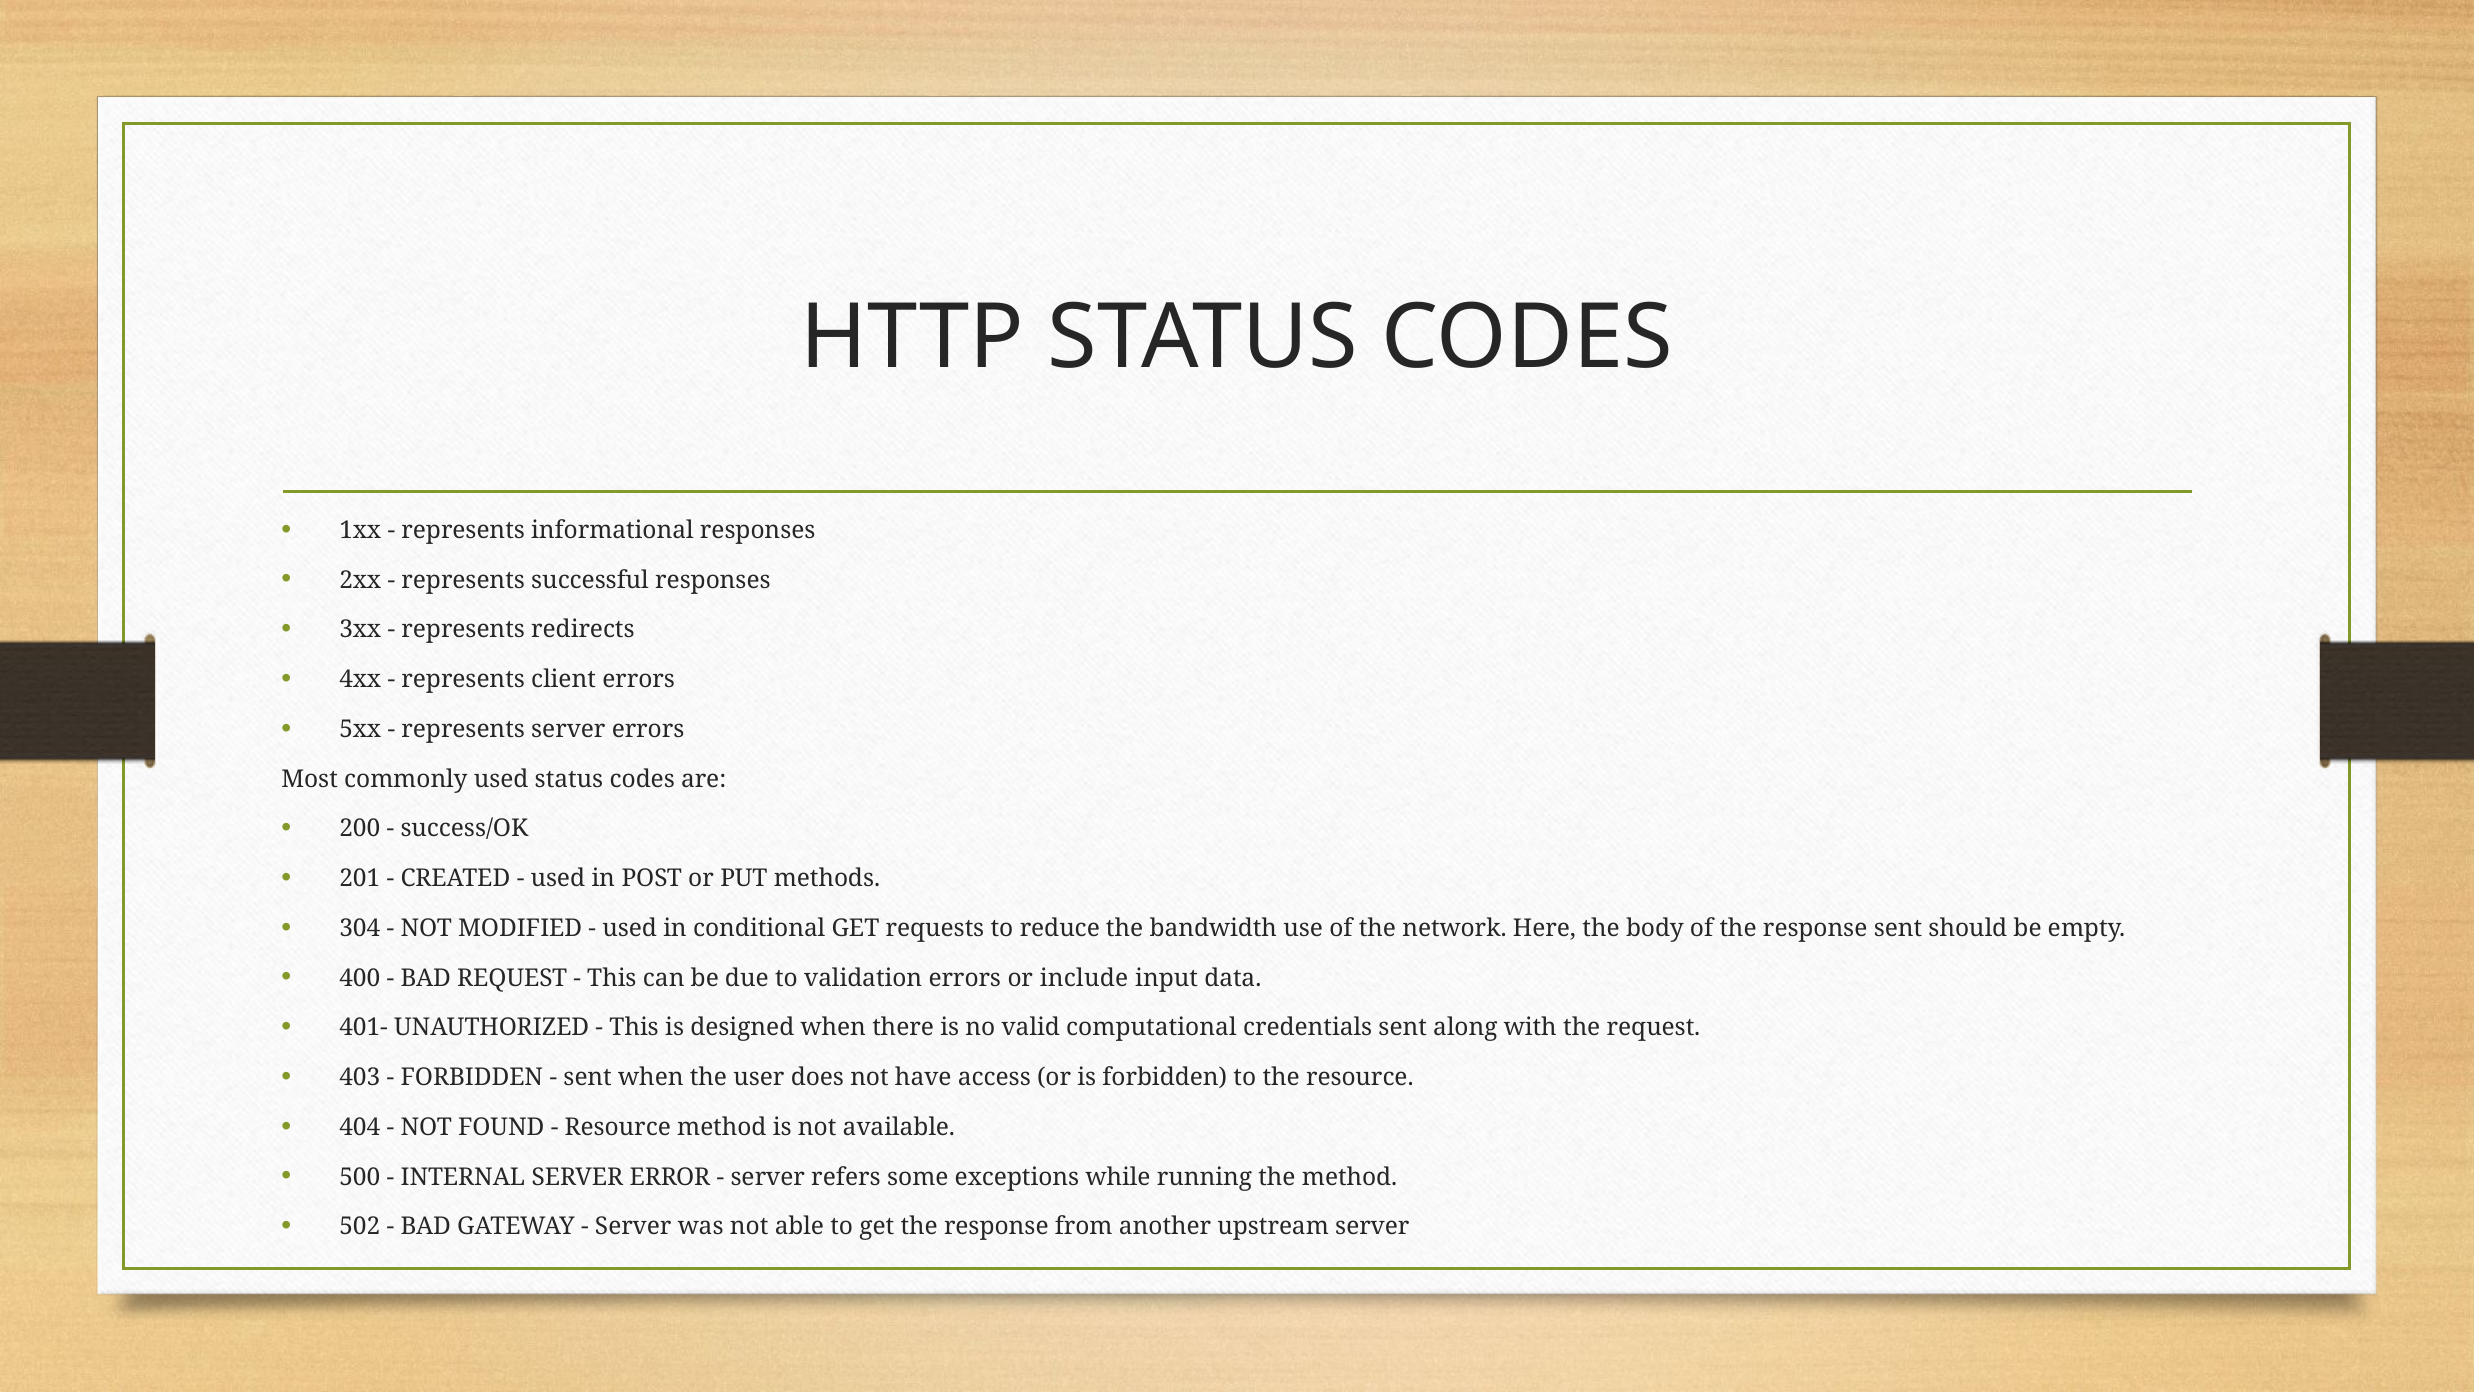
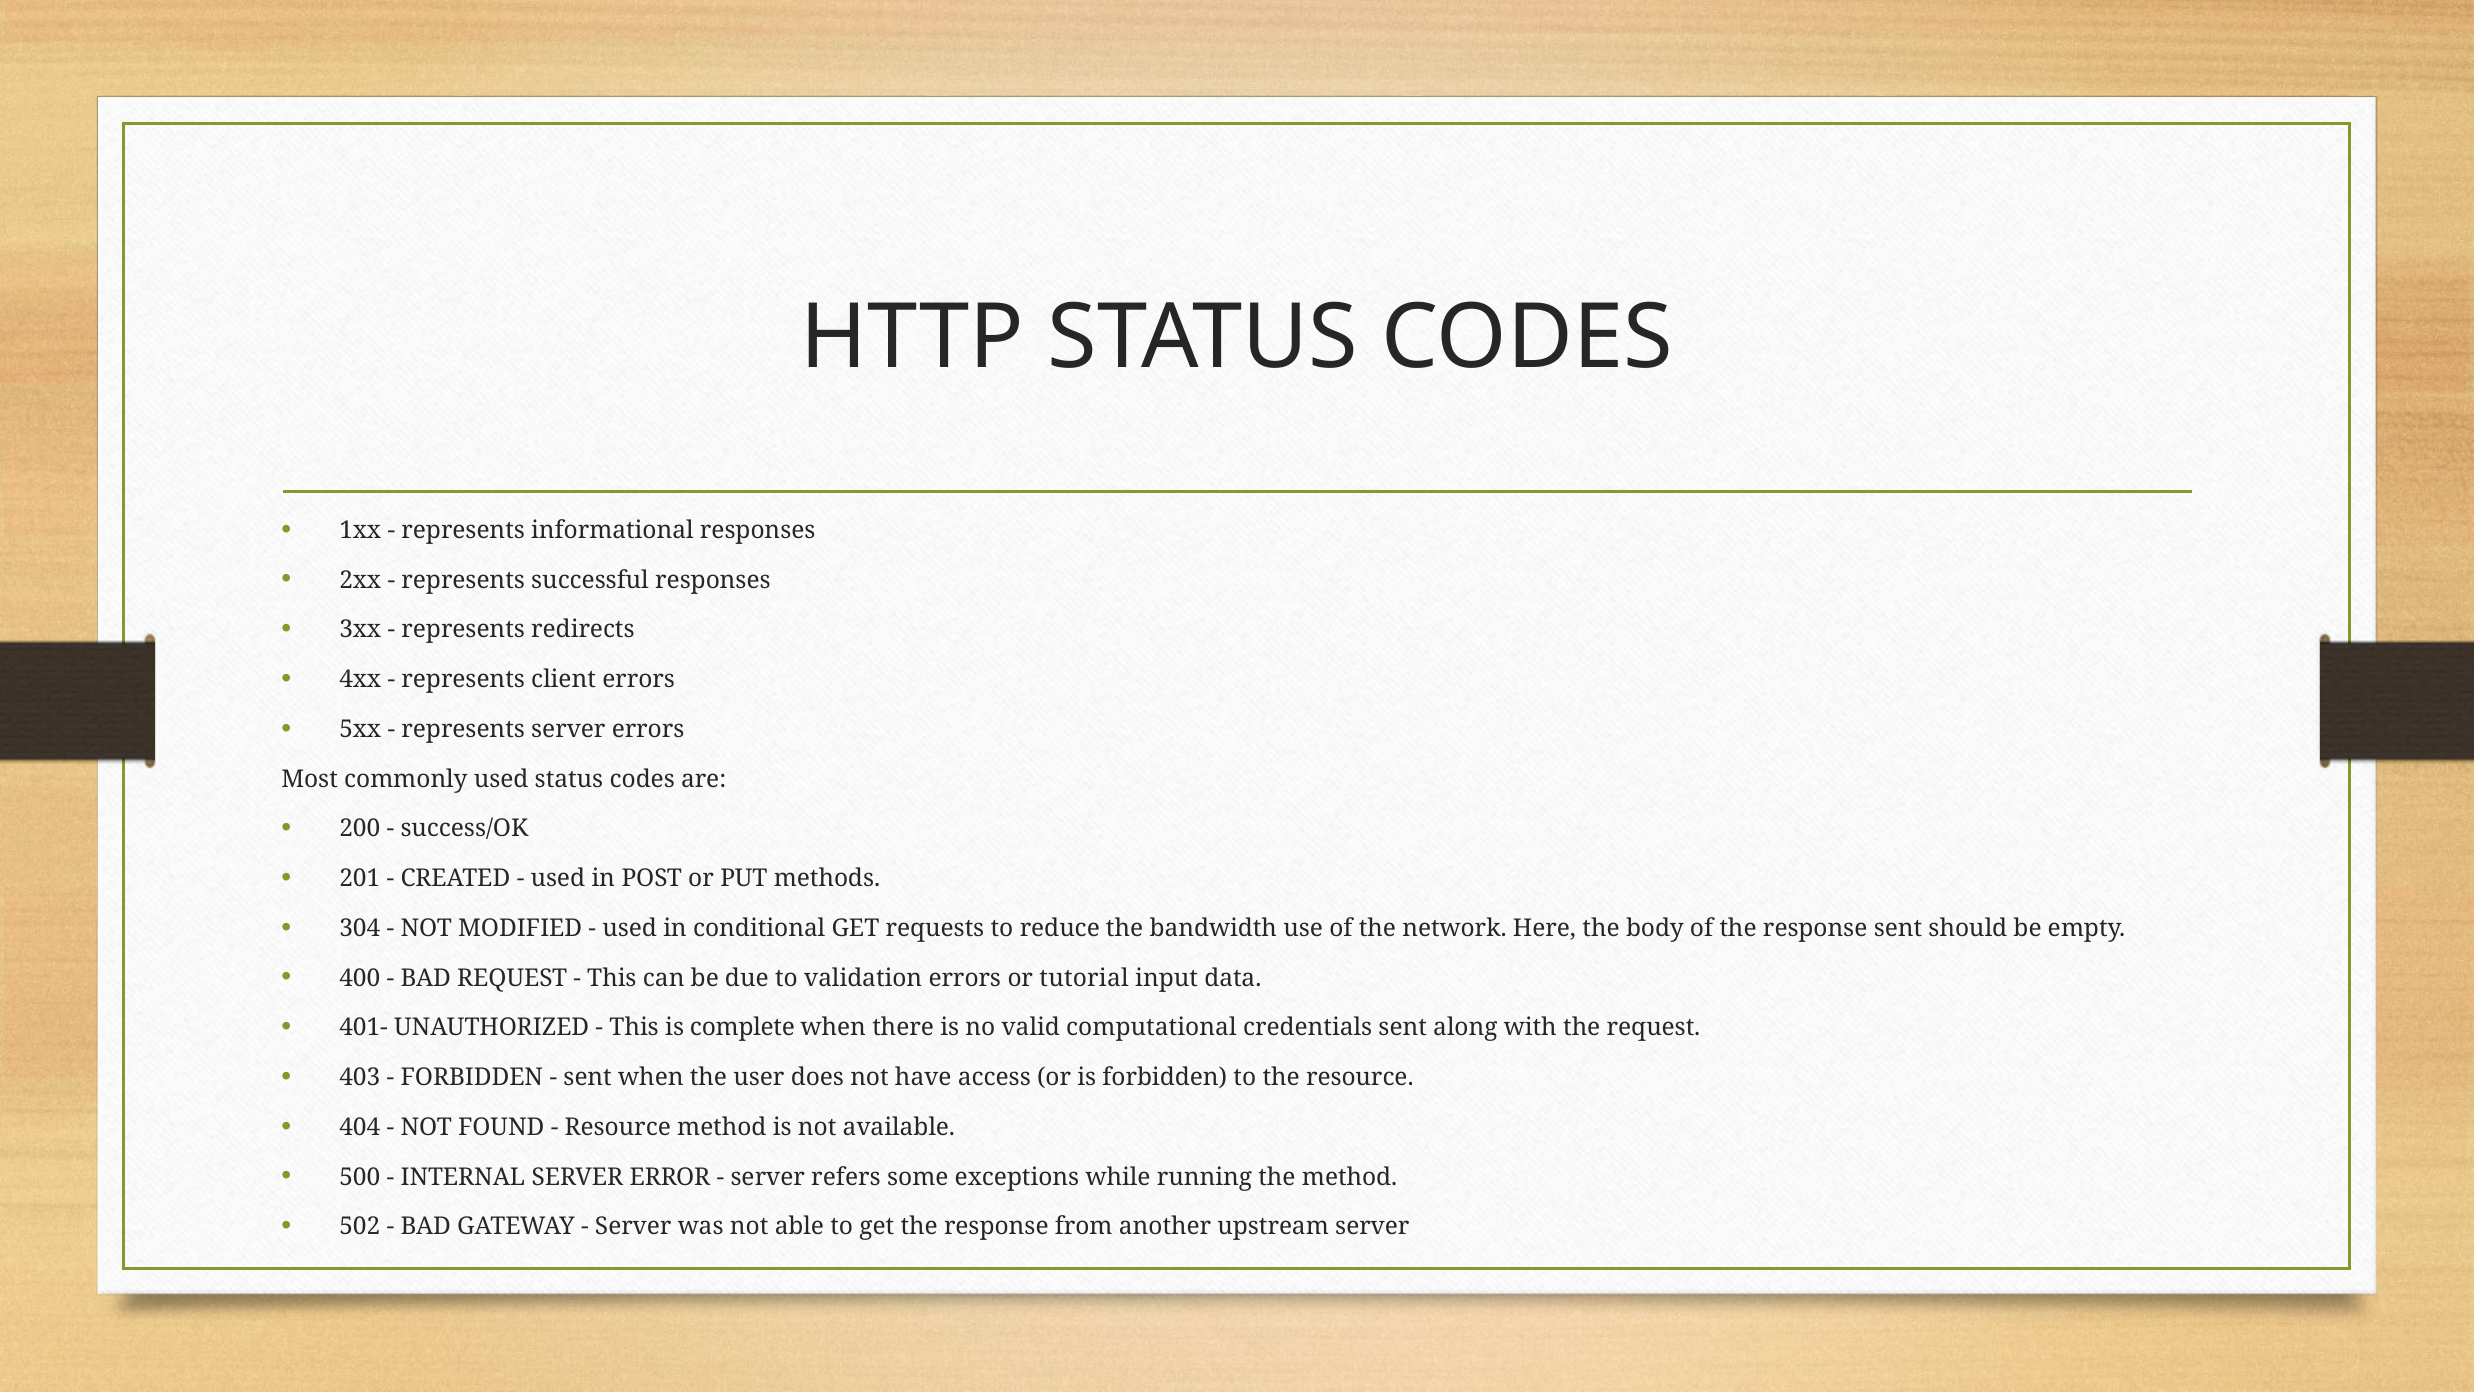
include: include -> tutorial
designed: designed -> complete
